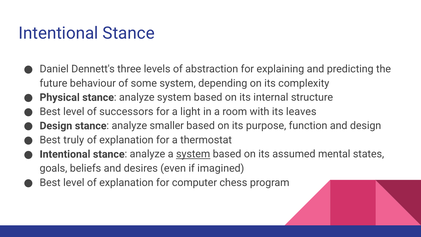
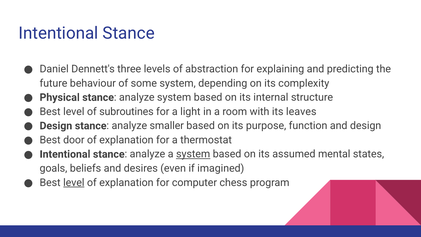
successors: successors -> subroutines
truly: truly -> door
level at (74, 182) underline: none -> present
